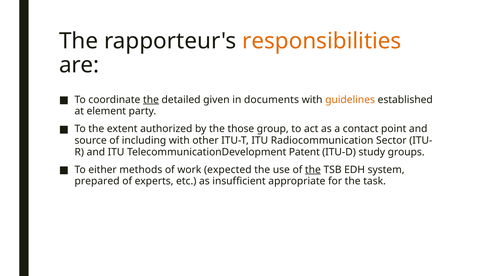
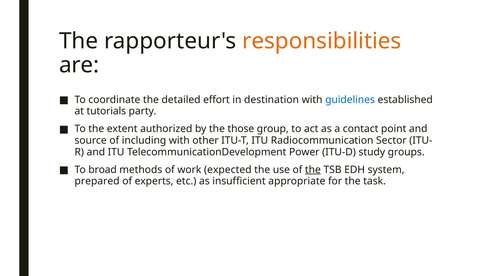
the at (151, 100) underline: present -> none
given: given -> effort
documents: documents -> destination
guidelines colour: orange -> blue
element: element -> tutorials
Patent: Patent -> Power
either: either -> broad
